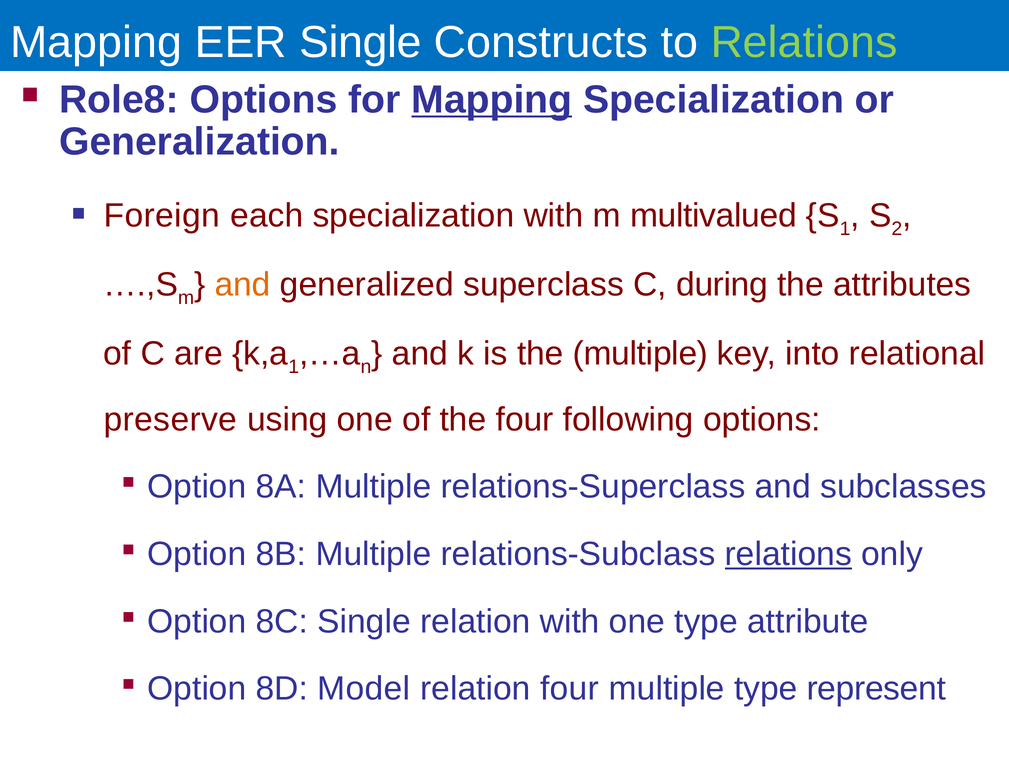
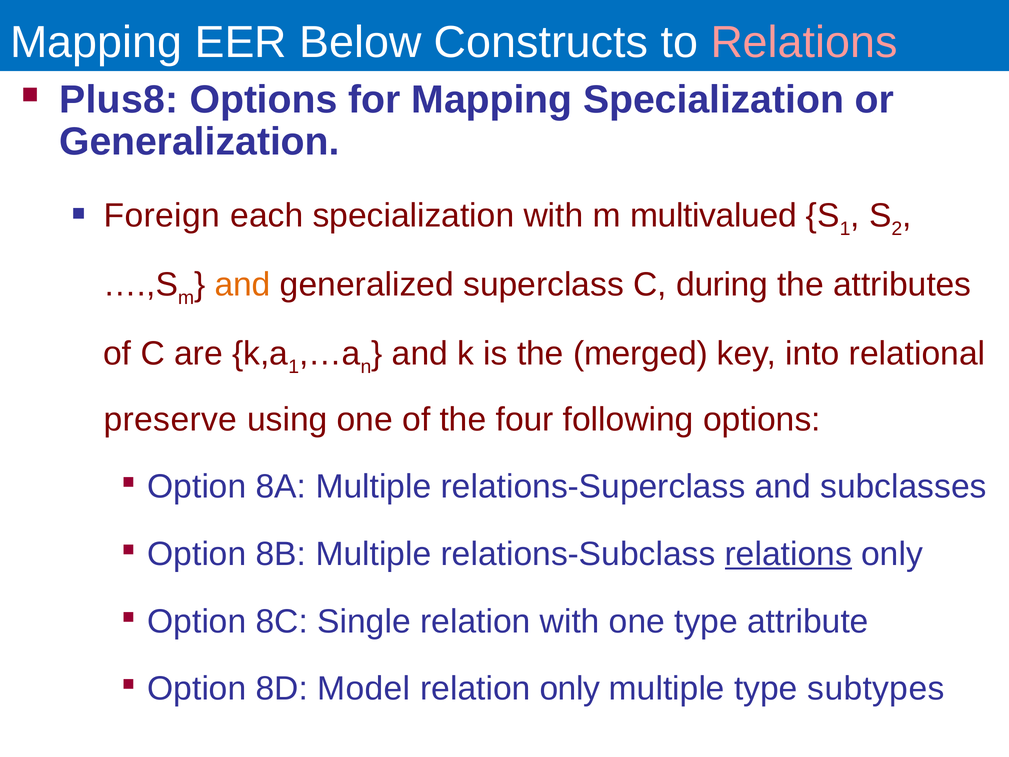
EER Single: Single -> Below
Relations at (804, 42) colour: light green -> pink
Role8: Role8 -> Plus8
Mapping at (492, 100) underline: present -> none
the multiple: multiple -> merged
relation four: four -> only
represent: represent -> subtypes
